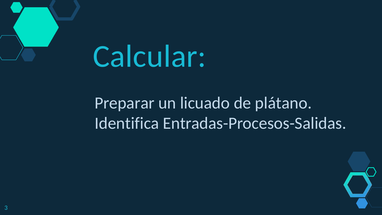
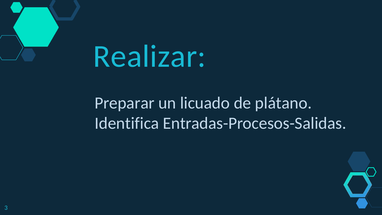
Calcular: Calcular -> Realizar
